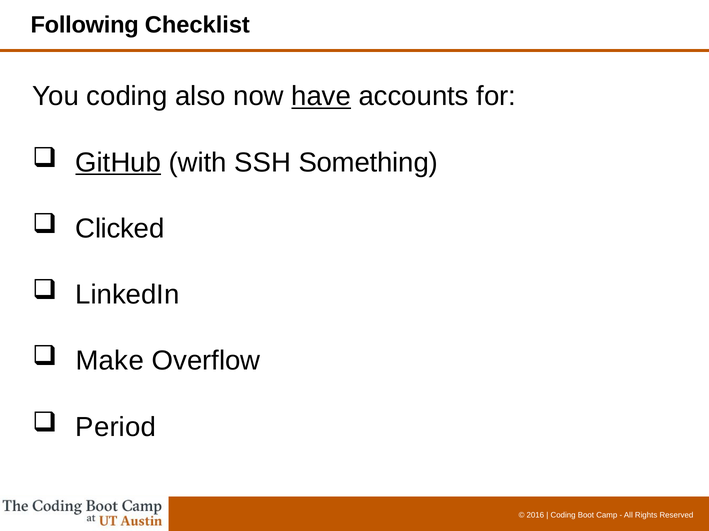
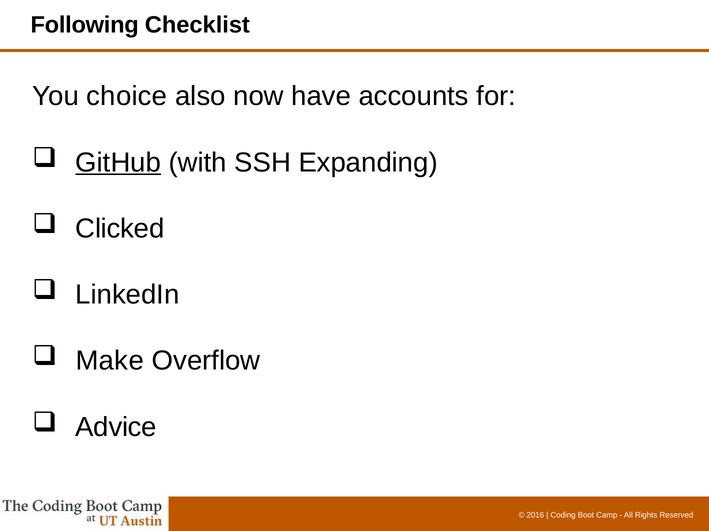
You coding: coding -> choice
have underline: present -> none
Something: Something -> Expanding
Period: Period -> Advice
